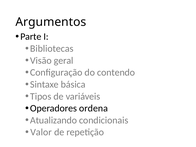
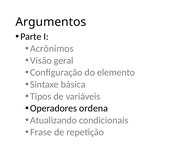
Bibliotecas: Bibliotecas -> Acrônimos
contendo: contendo -> elemento
Valor: Valor -> Frase
